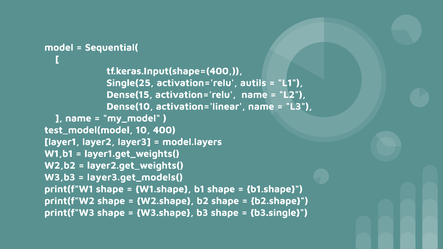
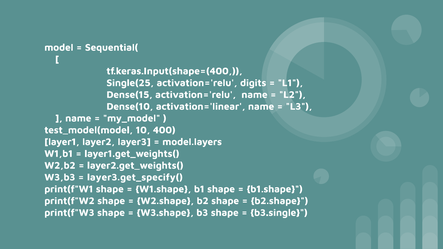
autils: autils -> digits
layer3.get_models(: layer3.get_models( -> layer3.get_specify(
